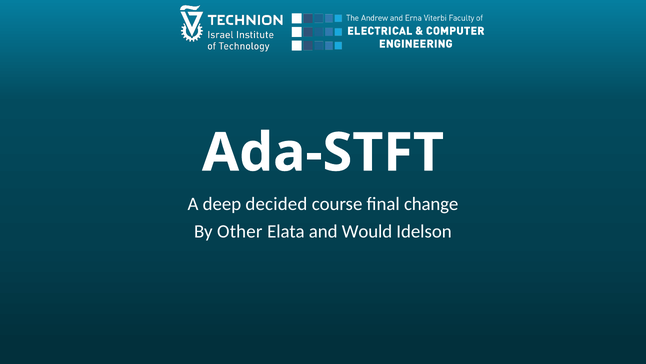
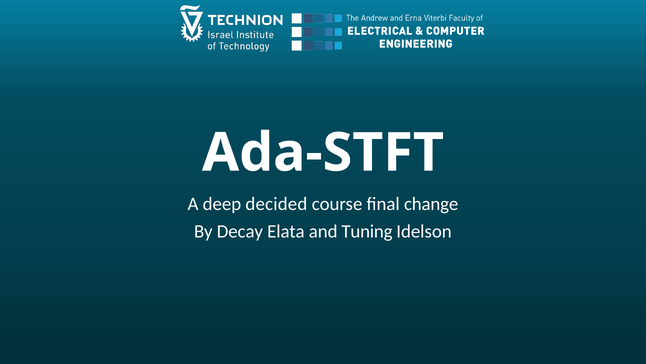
Other: Other -> Decay
Would: Would -> Tuning
